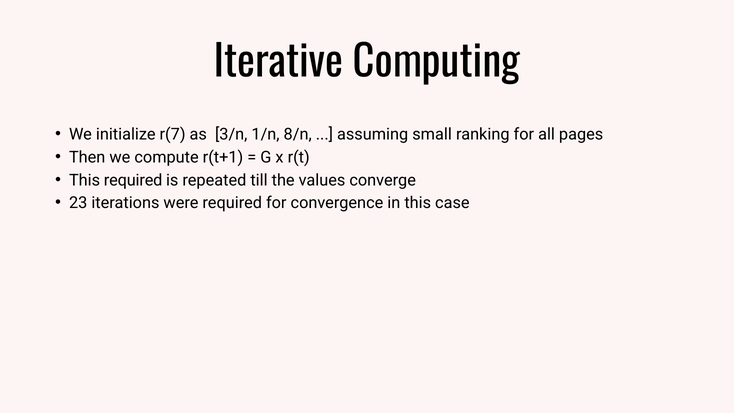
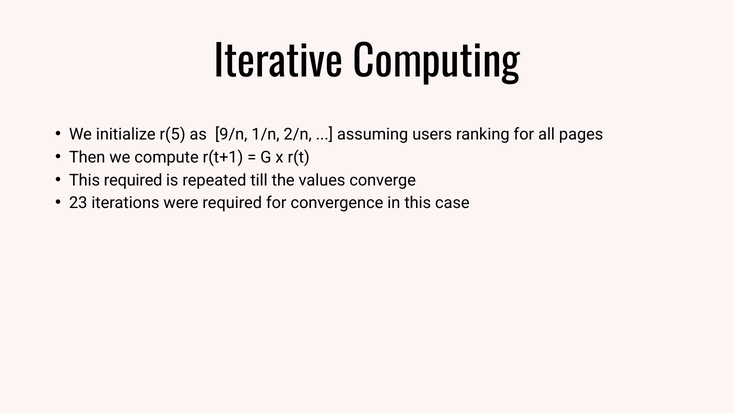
r(7: r(7 -> r(5
3/n: 3/n -> 9/n
8/n: 8/n -> 2/n
small: small -> users
